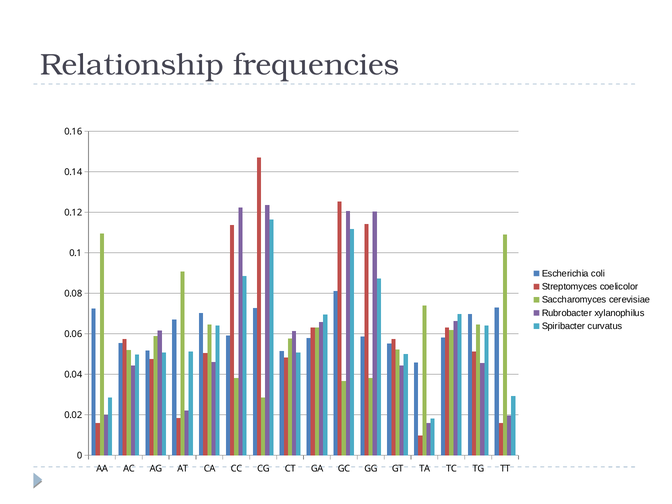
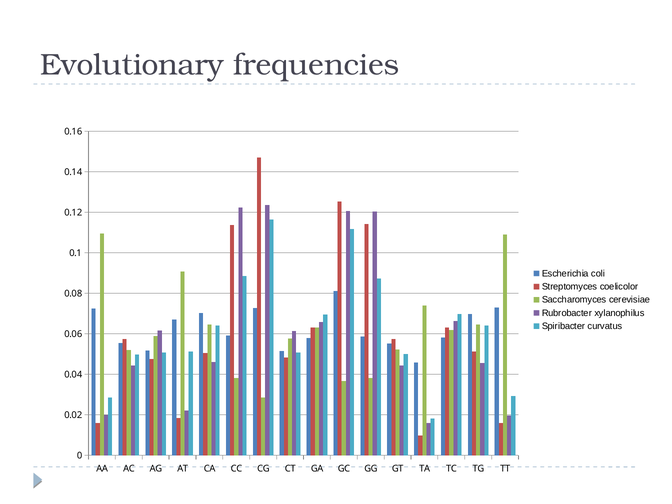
Relationship: Relationship -> Evolutionary
